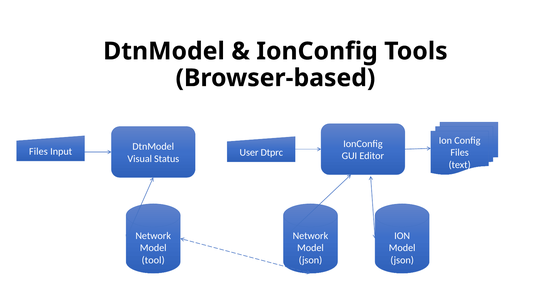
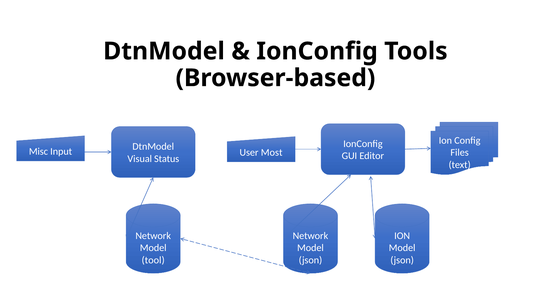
Files at (38, 152): Files -> Misc
Dtprc: Dtprc -> Most
